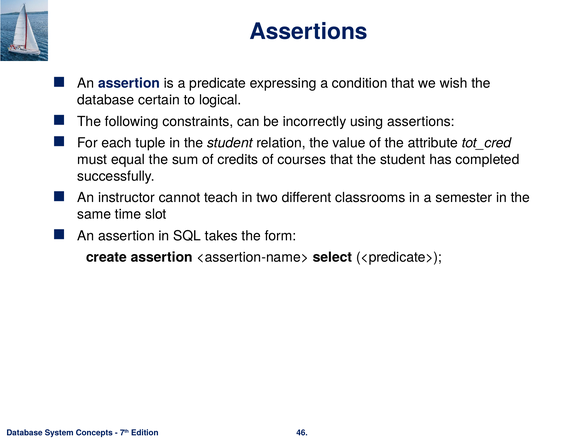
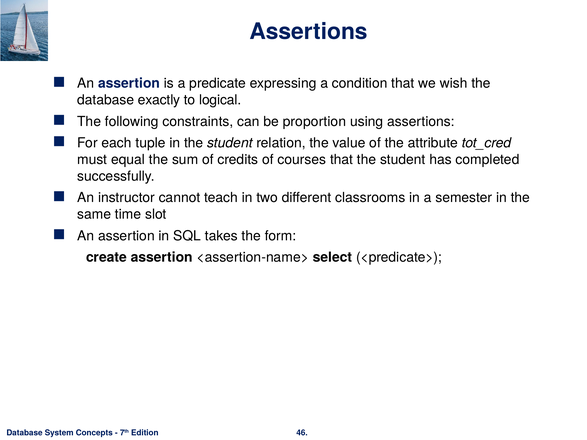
certain: certain -> exactly
incorrectly: incorrectly -> proportion
